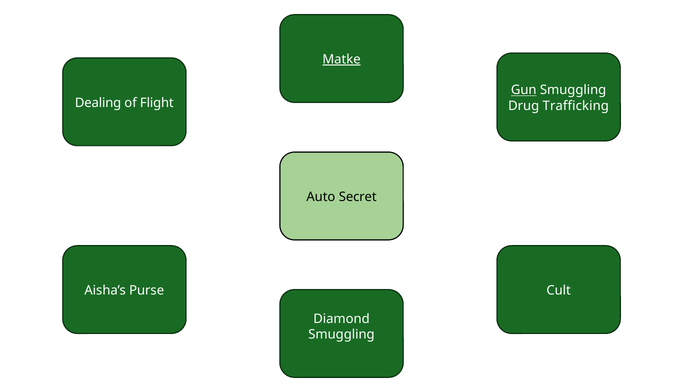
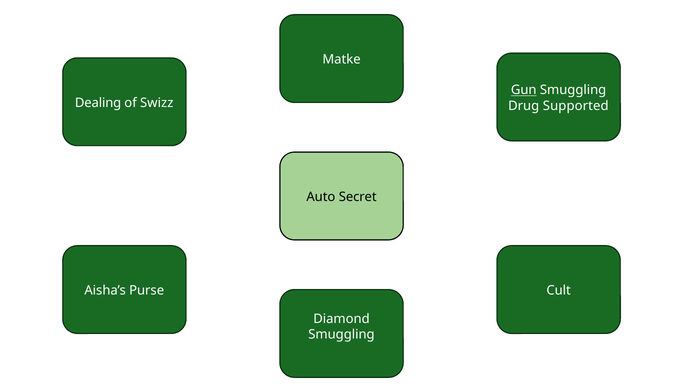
Matke underline: present -> none
Flight: Flight -> Swizz
Trafficking: Trafficking -> Supported
